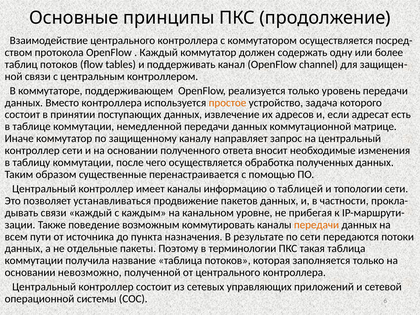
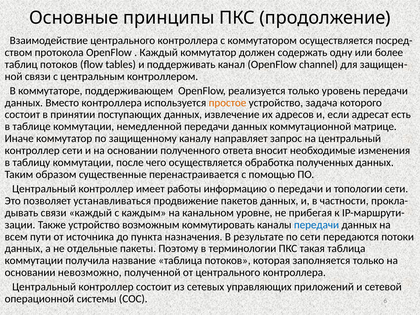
имеет каналы: каналы -> работы
о таблицей: таблицей -> передачи
Также поведение: поведение -> устройство
передачи at (317, 225) colour: orange -> blue
